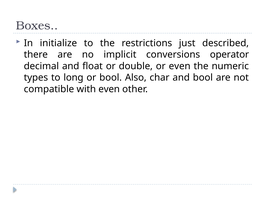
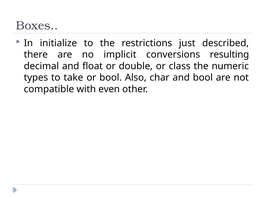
operator: operator -> resulting
or even: even -> class
long: long -> take
